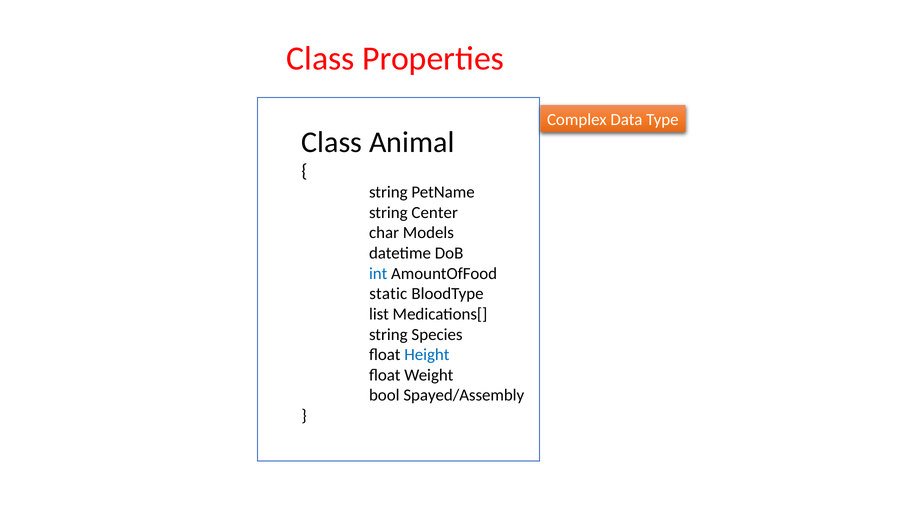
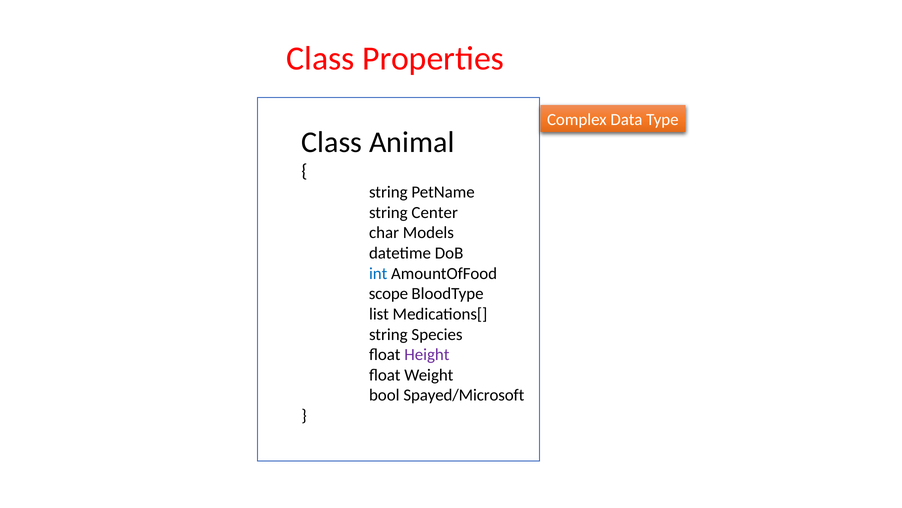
static: static -> scope
Height colour: blue -> purple
Spayed/Assembly: Spayed/Assembly -> Spayed/Microsoft
